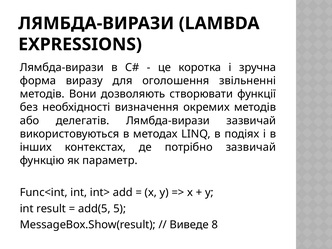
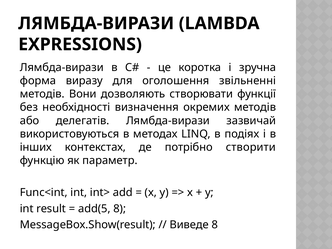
потрібно зазвичай: зазвичай -> створити
add(5 5: 5 -> 8
